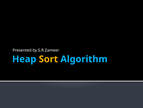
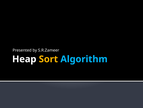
Heap colour: light blue -> white
